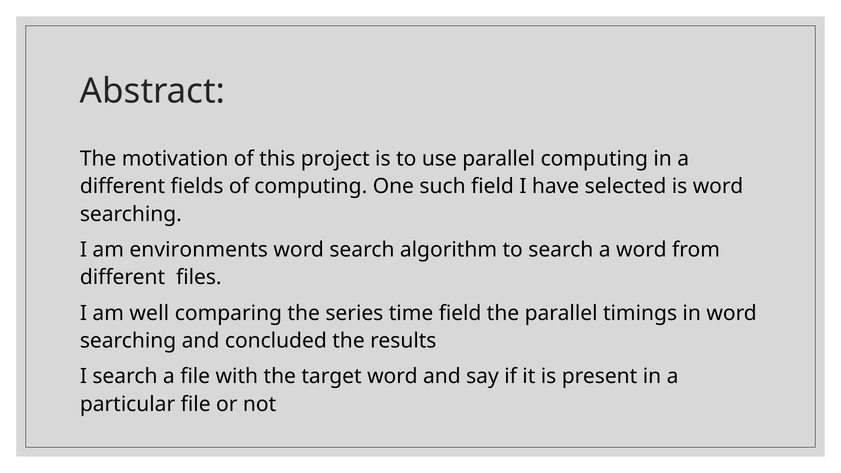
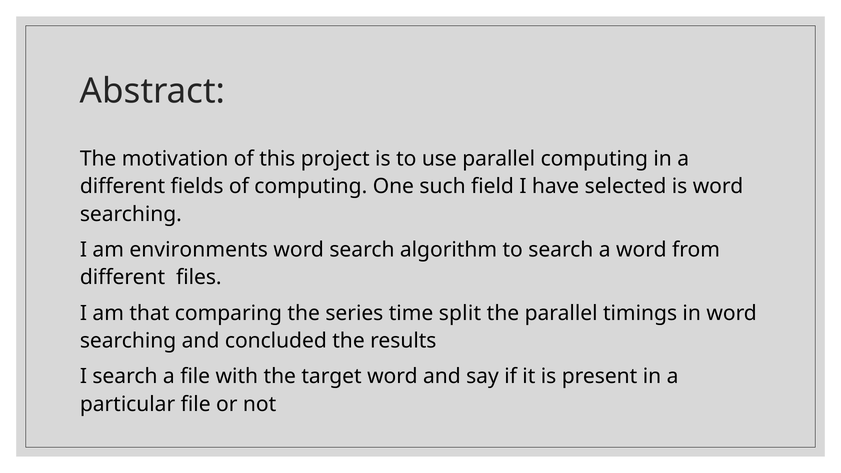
well: well -> that
time field: field -> split
